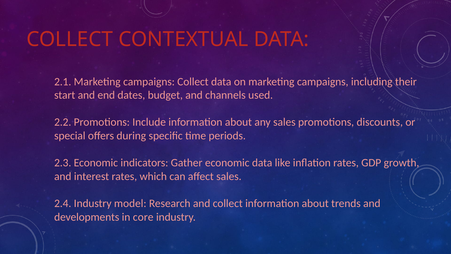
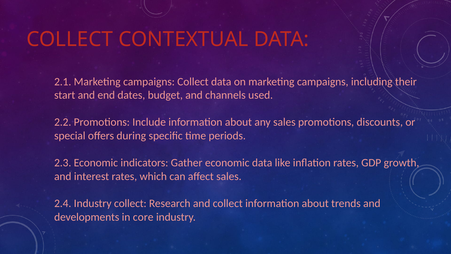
Industry model: model -> collect
